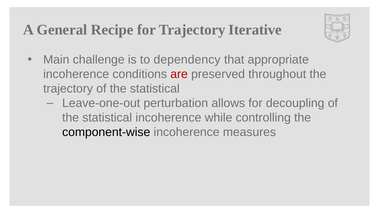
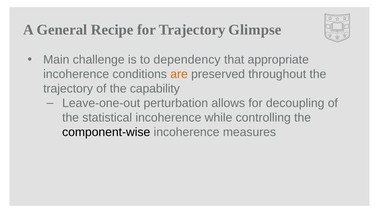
Iterative: Iterative -> Glimpse
are colour: red -> orange
trajectory of the statistical: statistical -> capability
